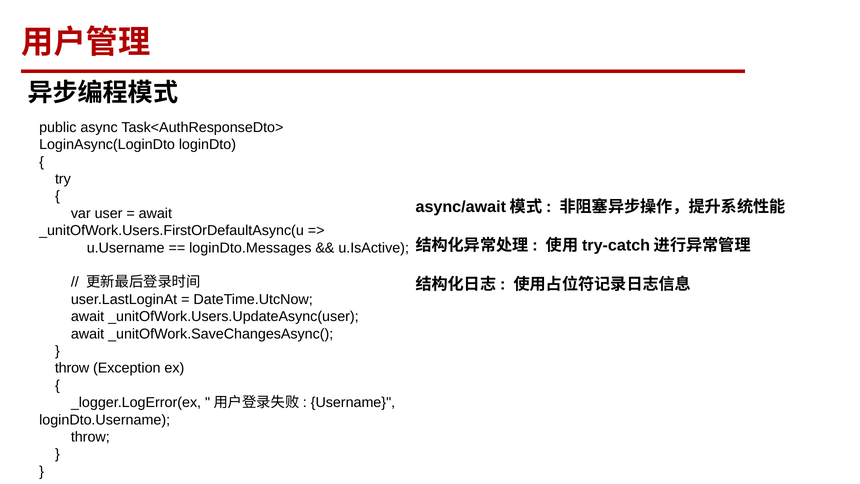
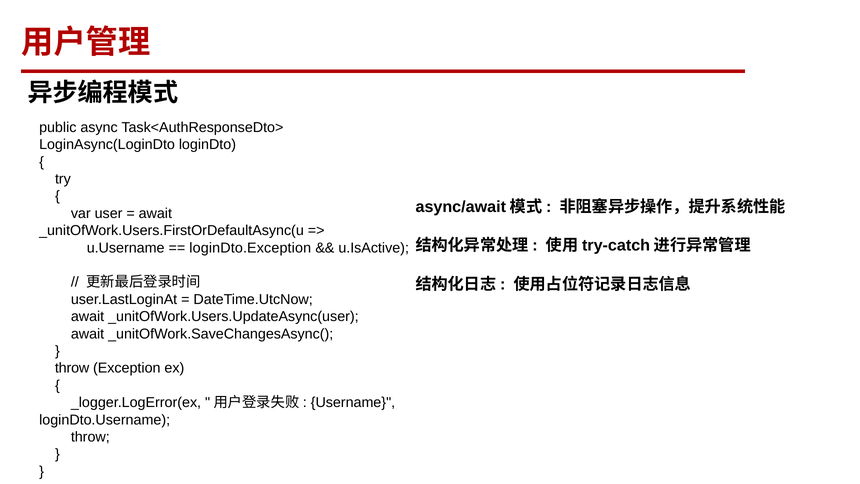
loginDto.Messages: loginDto.Messages -> loginDto.Exception
